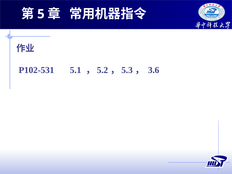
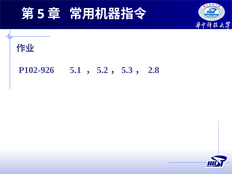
P102-531: P102-531 -> P102-926
3.6: 3.6 -> 2.8
